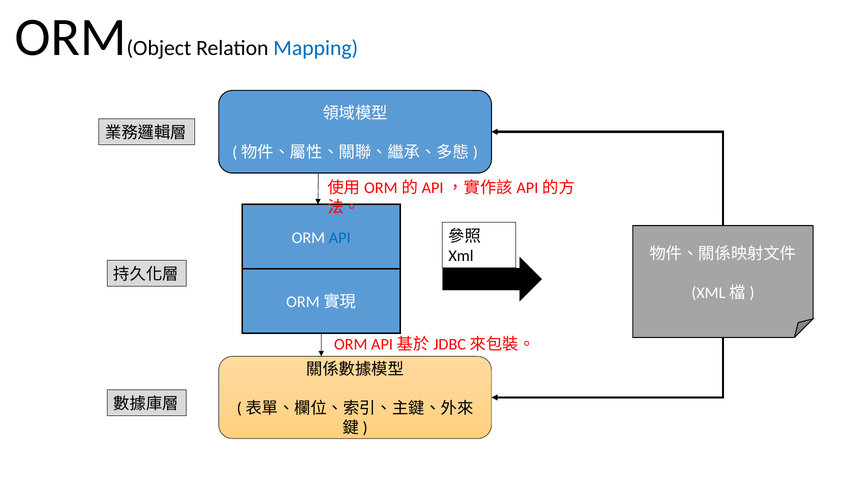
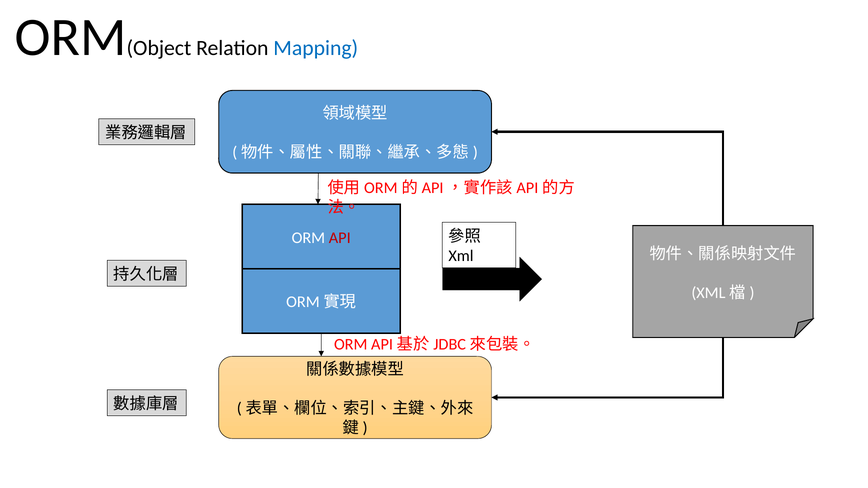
API colour: blue -> red
